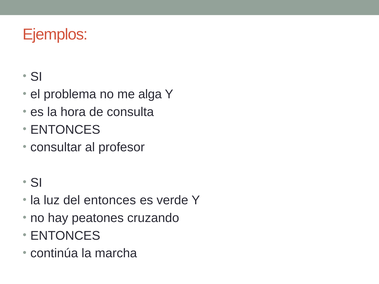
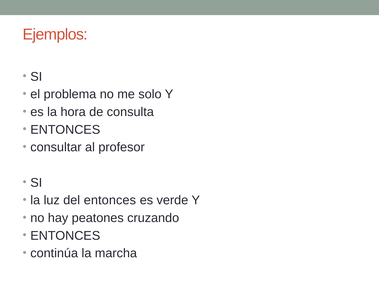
alga: alga -> solo
